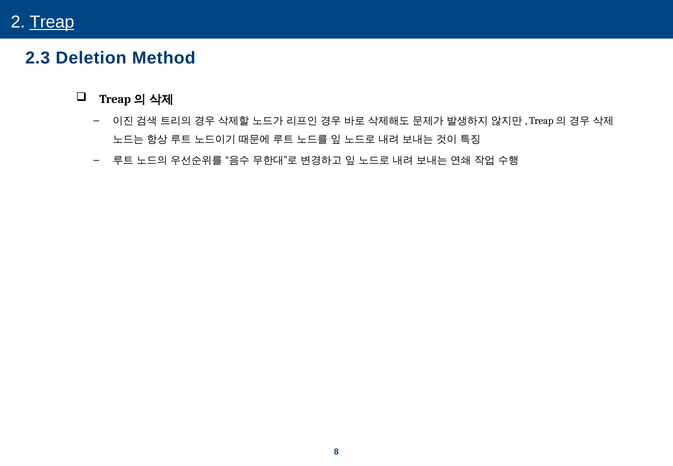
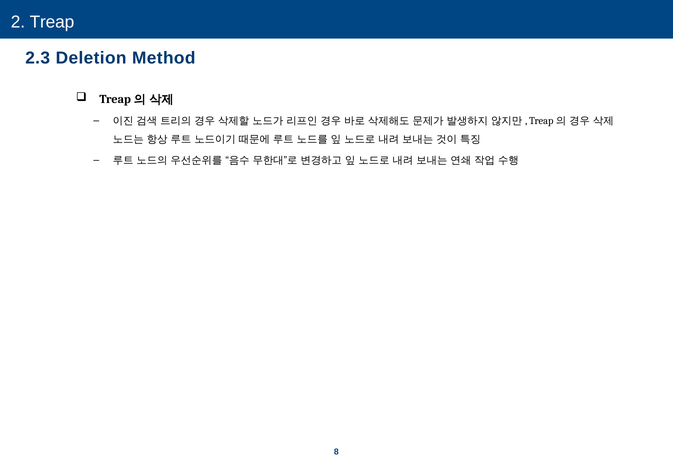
Treap underline: present -> none
